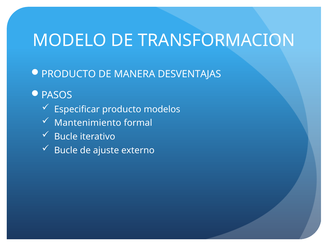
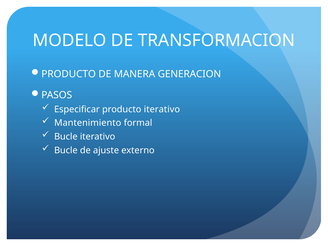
DESVENTAJAS: DESVENTAJAS -> GENERACION
producto modelos: modelos -> iterativo
